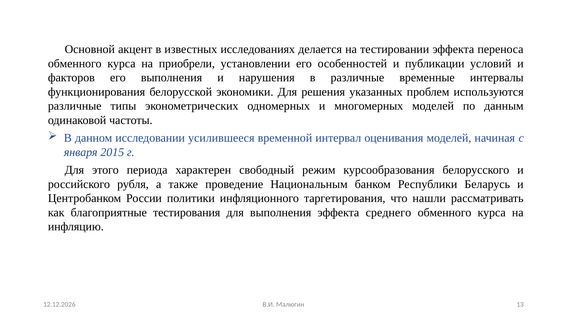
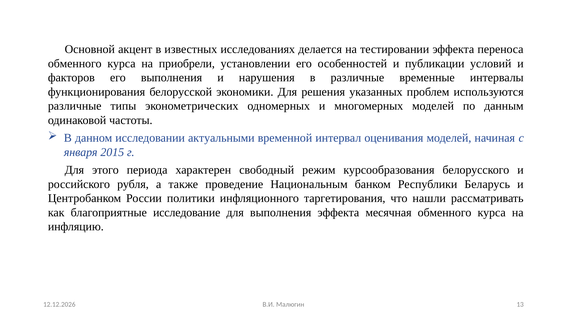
усилившееся: усилившееся -> актуальными
тестирования: тестирования -> исследование
среднего: среднего -> месячная
